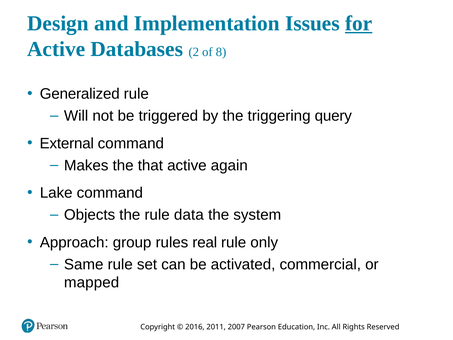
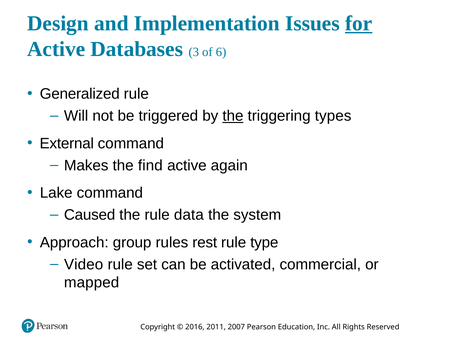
2: 2 -> 3
8: 8 -> 6
the at (233, 116) underline: none -> present
query: query -> types
that: that -> find
Objects: Objects -> Caused
real: real -> rest
only: only -> type
Same: Same -> Video
